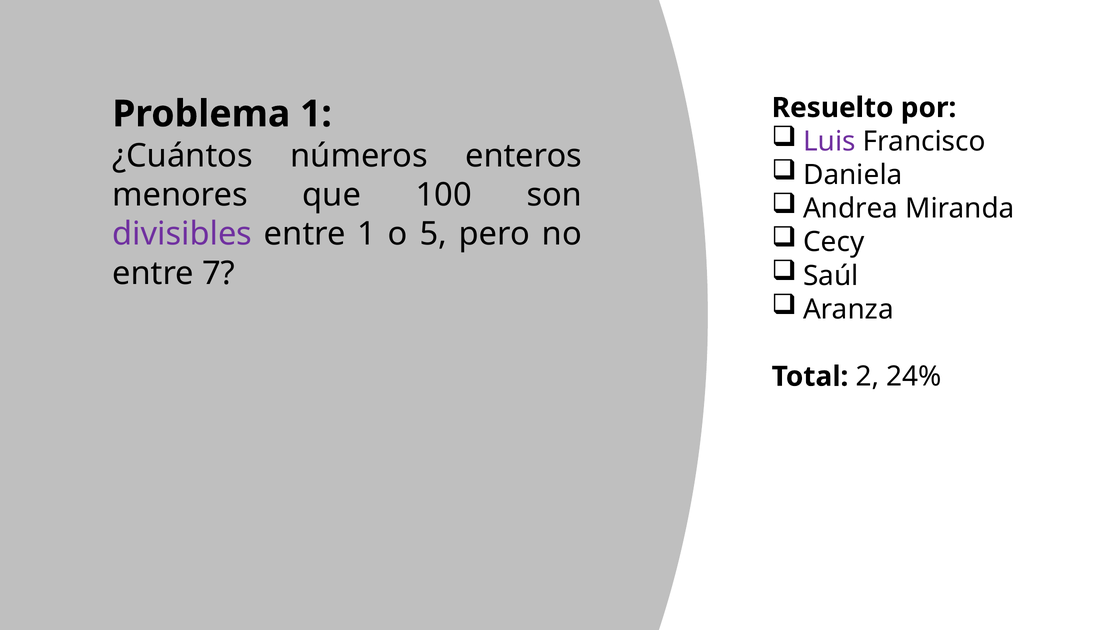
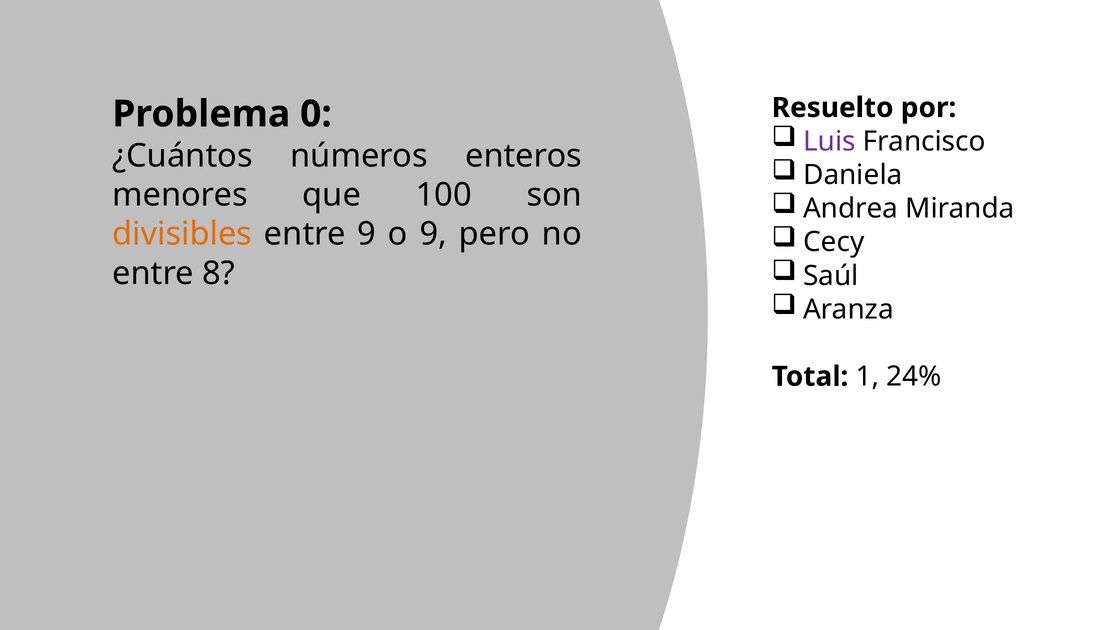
Problema 1: 1 -> 0
divisibles colour: purple -> orange
entre 1: 1 -> 9
o 5: 5 -> 9
7: 7 -> 8
2: 2 -> 1
